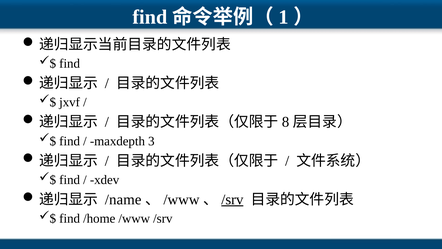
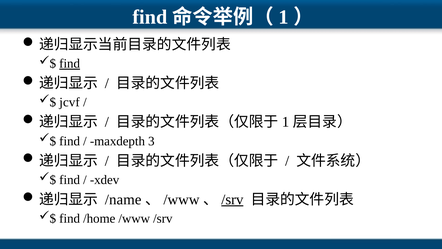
find at (70, 64) underline: none -> present
jxvf: jxvf -> jcvf
8 at (286, 122): 8 -> 1
